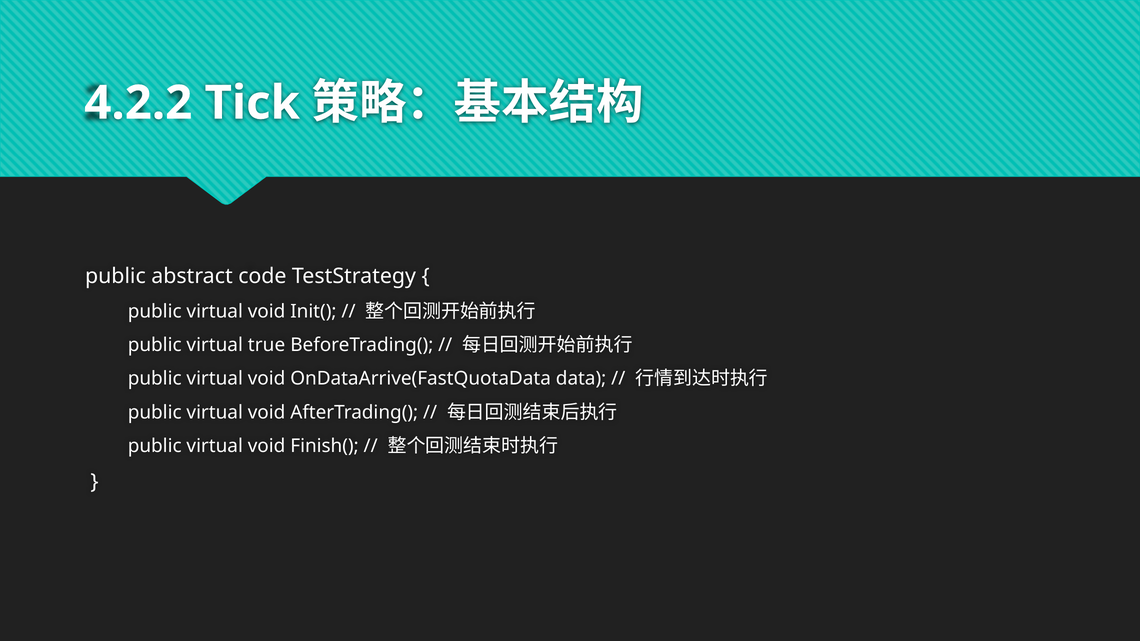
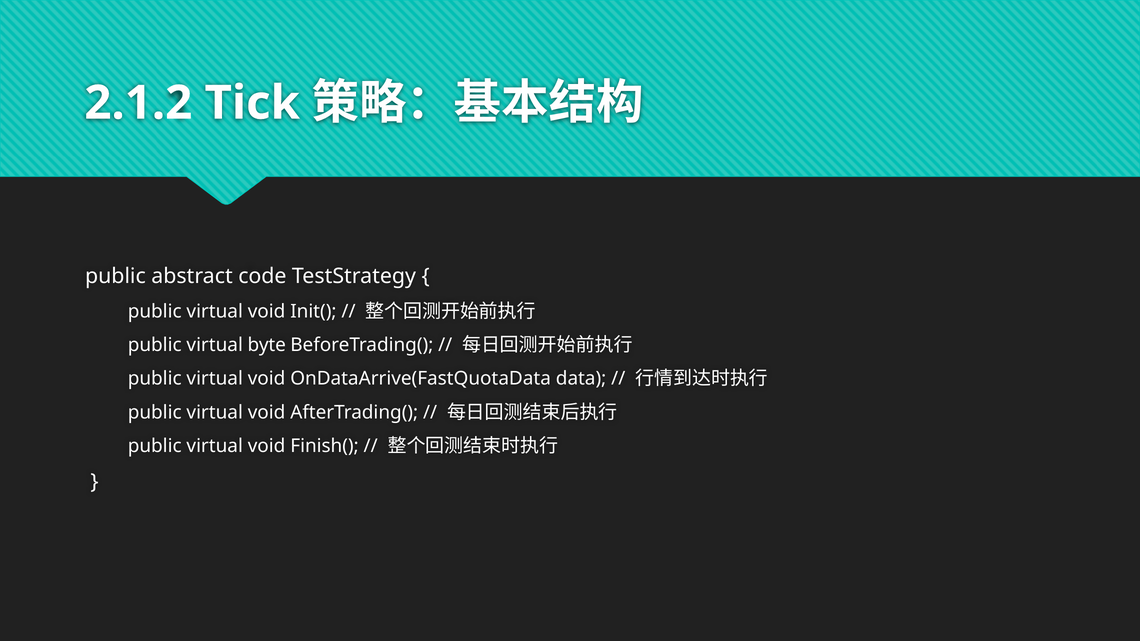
4.2.2: 4.2.2 -> 2.1.2
true: true -> byte
